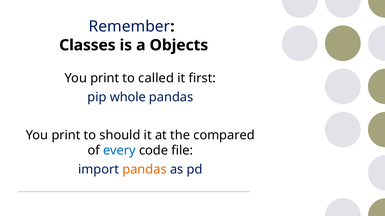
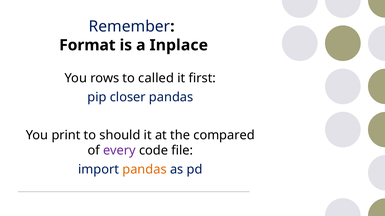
Classes: Classes -> Format
Objects: Objects -> Inplace
print at (105, 78): print -> rows
whole: whole -> closer
every colour: blue -> purple
